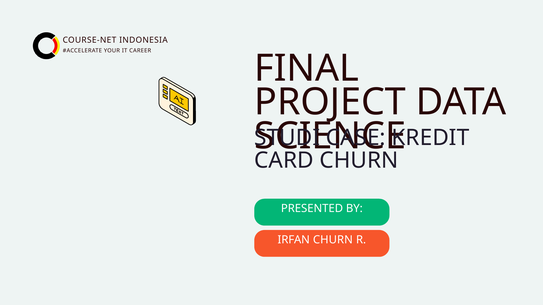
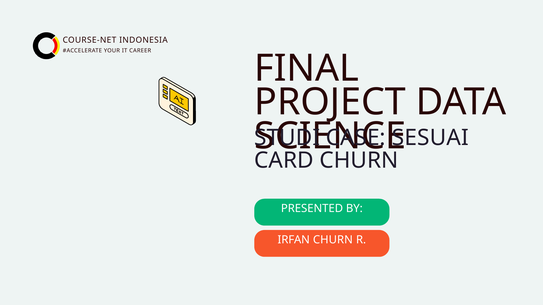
KREDIT: KREDIT -> SESUAI
